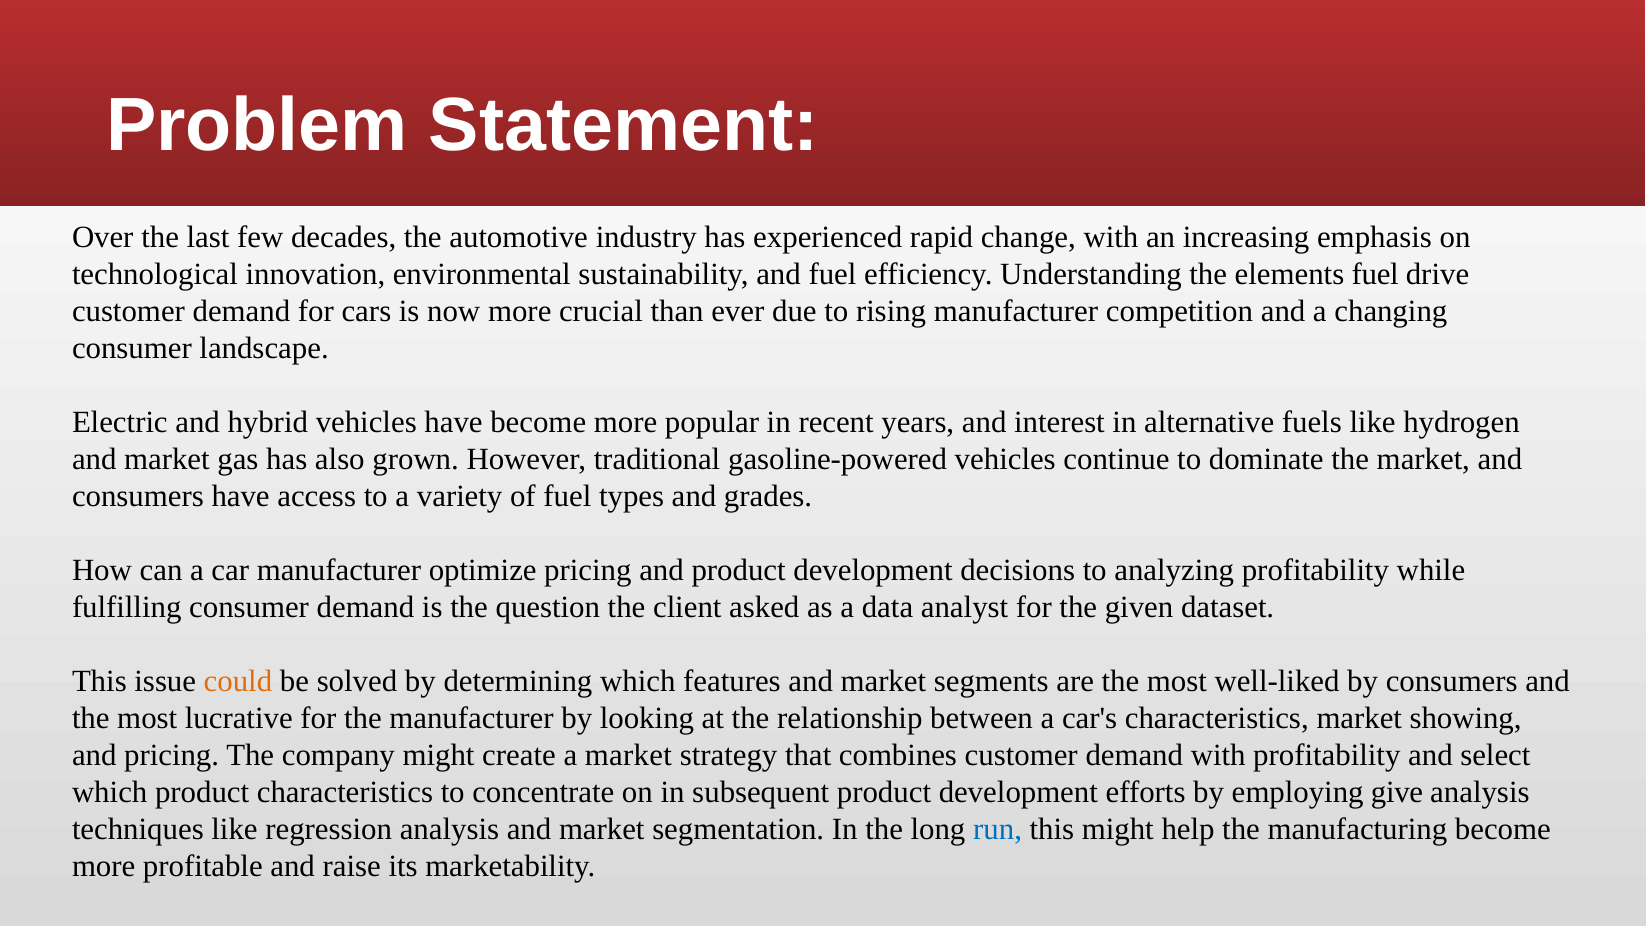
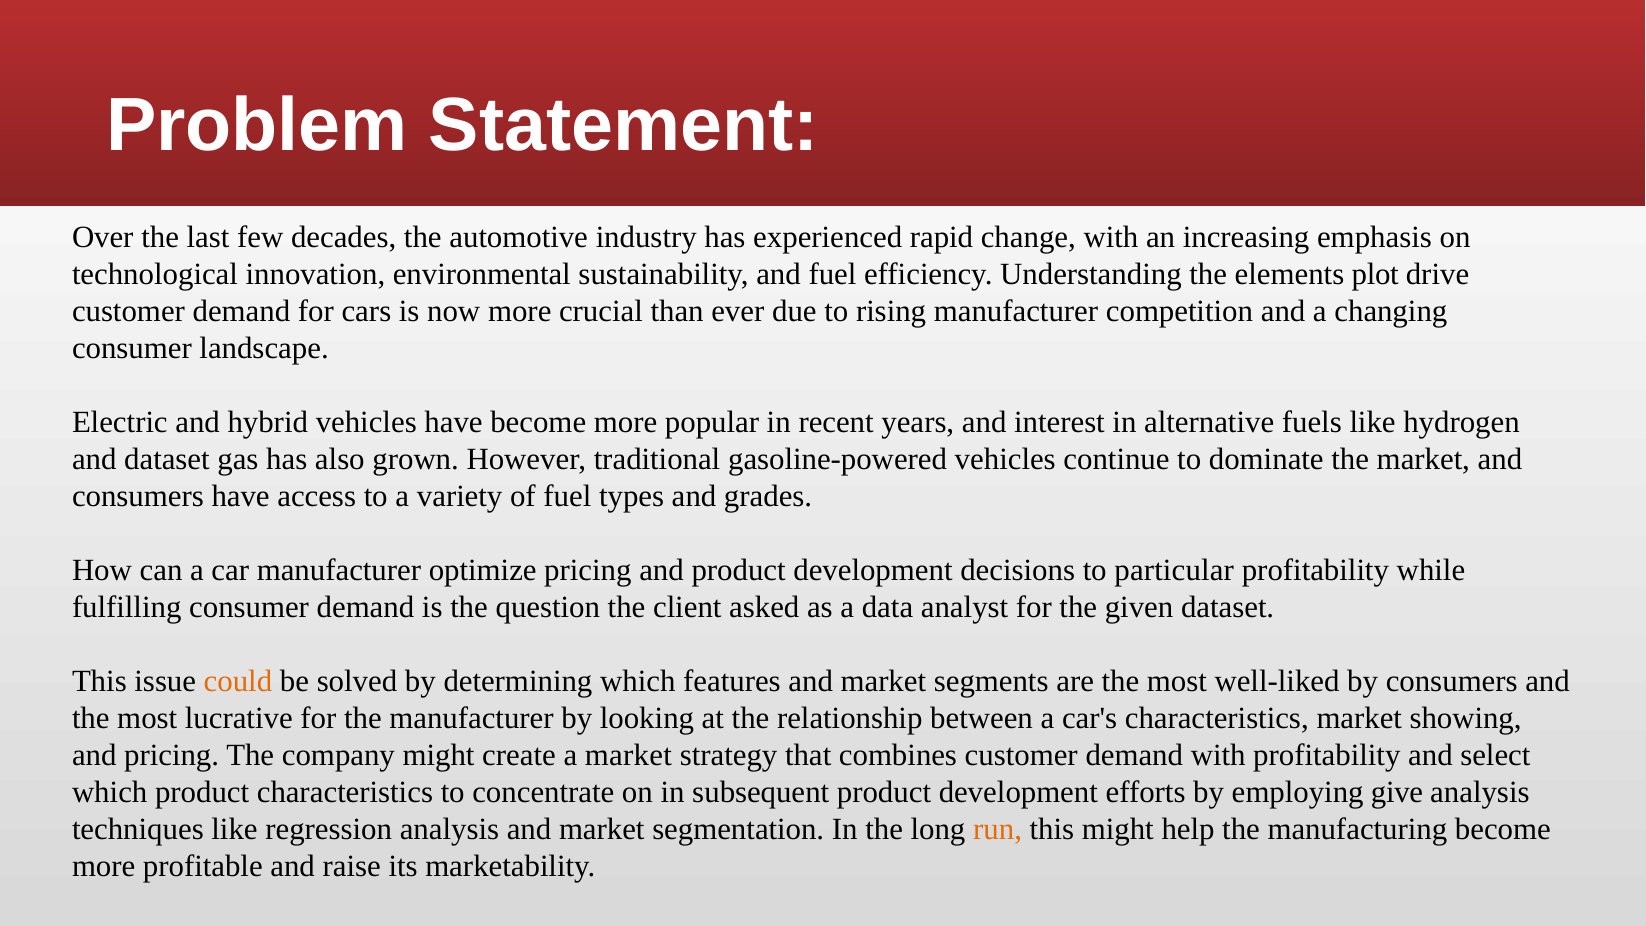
elements fuel: fuel -> plot
market at (167, 459): market -> dataset
analyzing: analyzing -> particular
run colour: blue -> orange
